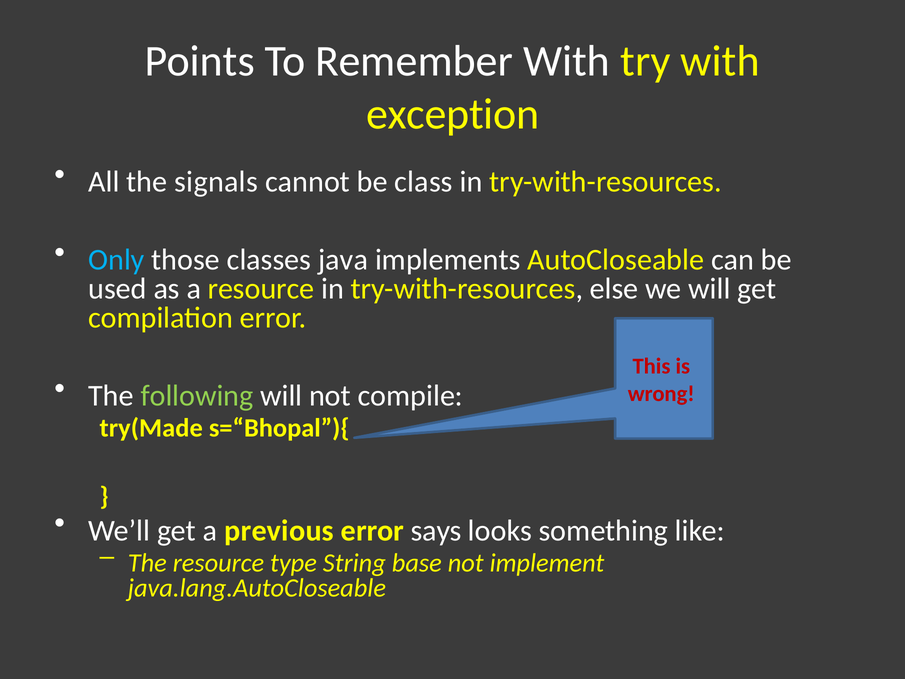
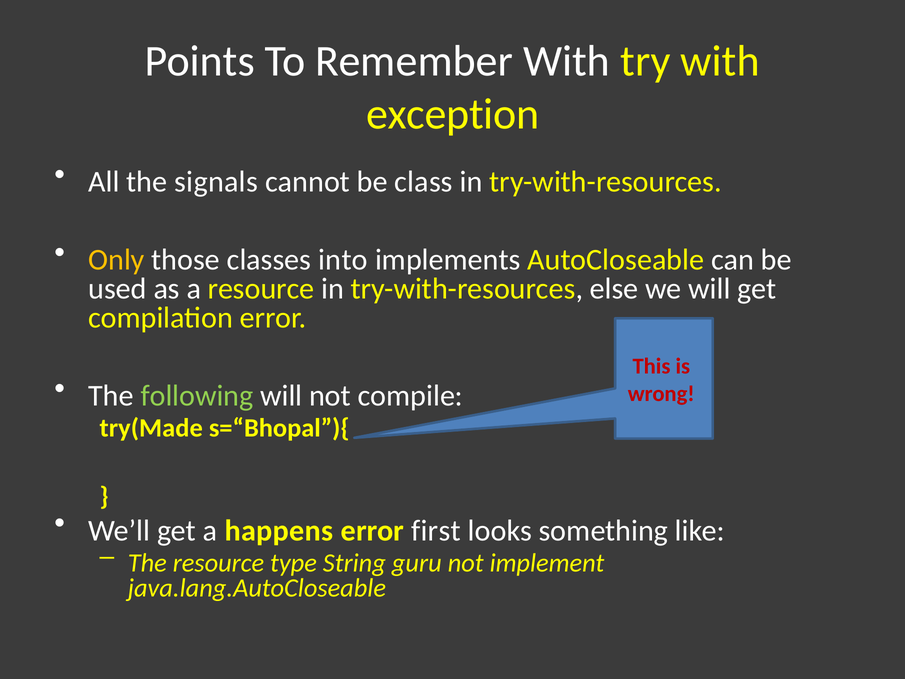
Only colour: light blue -> yellow
java: java -> into
previous: previous -> happens
says: says -> first
base: base -> guru
